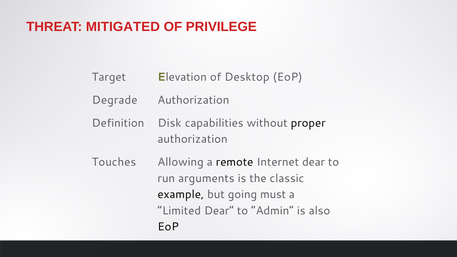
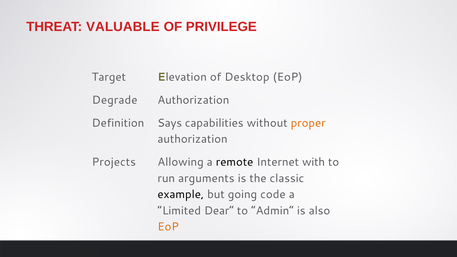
MITIGATED: MITIGATED -> VALUABLE
Disk: Disk -> Says
proper colour: black -> orange
Touches: Touches -> Projects
Internet dear: dear -> with
must: must -> code
EoP at (168, 227) colour: black -> orange
